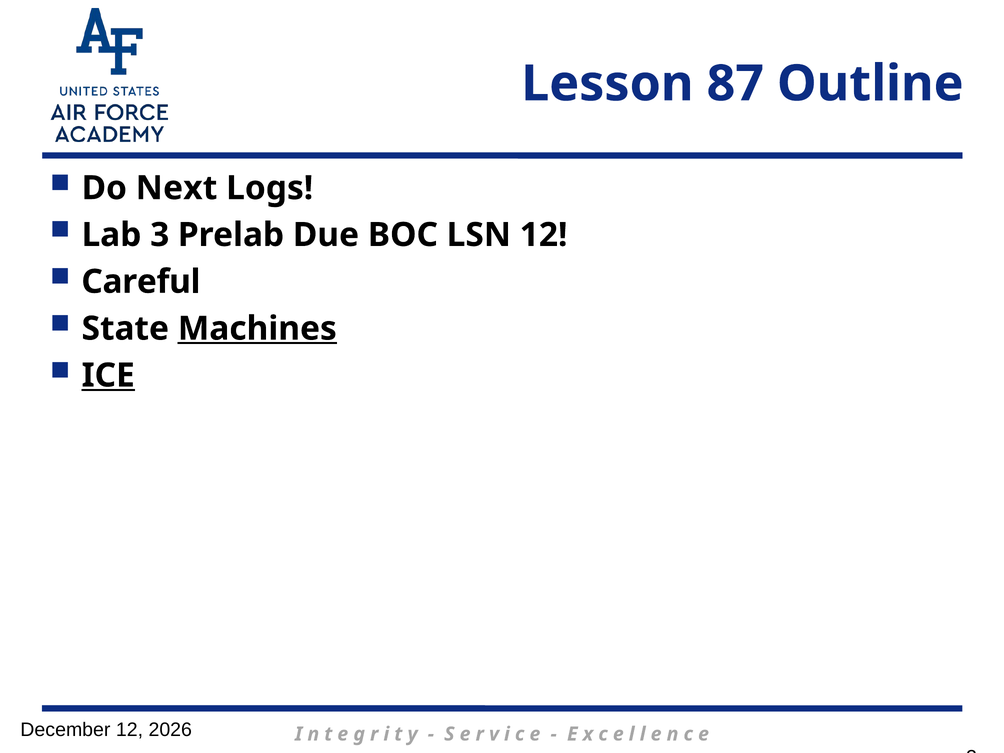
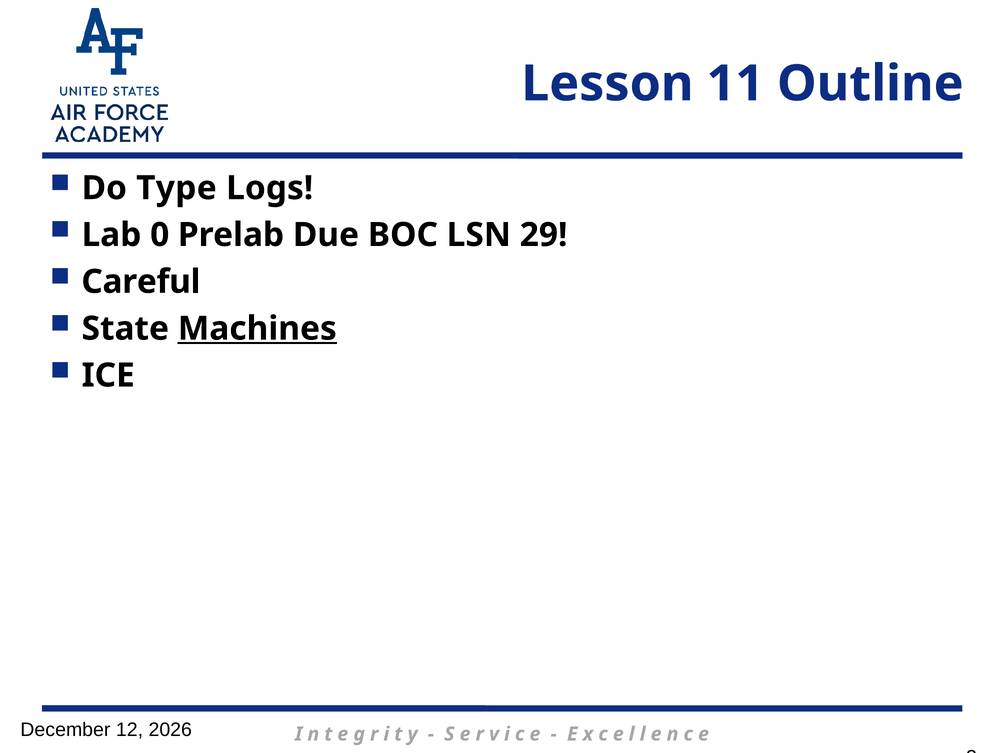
87: 87 -> 11
Next: Next -> Type
3: 3 -> 0
LSN 12: 12 -> 29
ICE underline: present -> none
